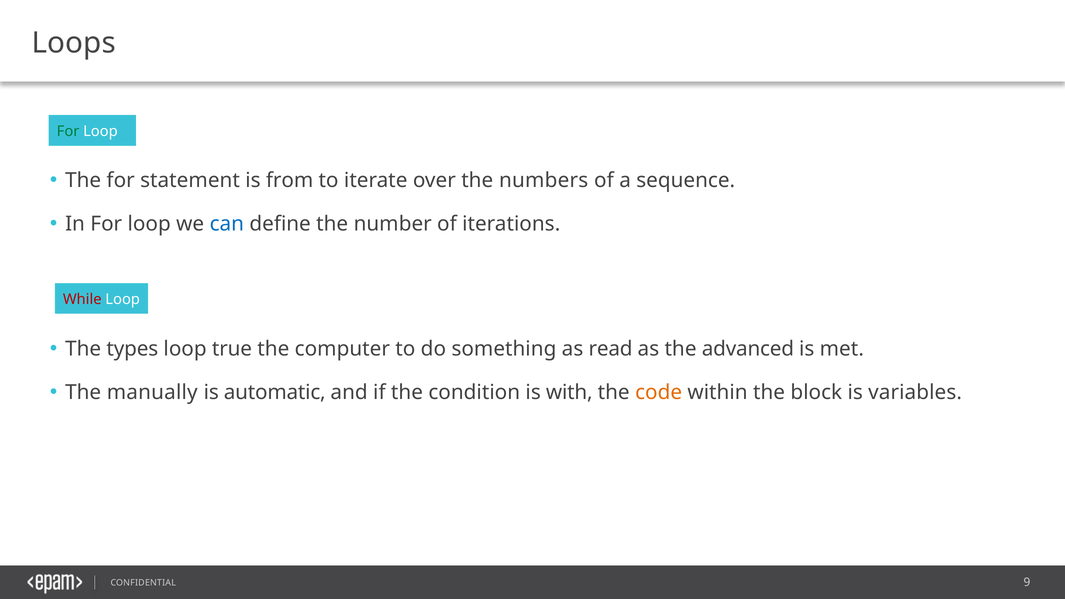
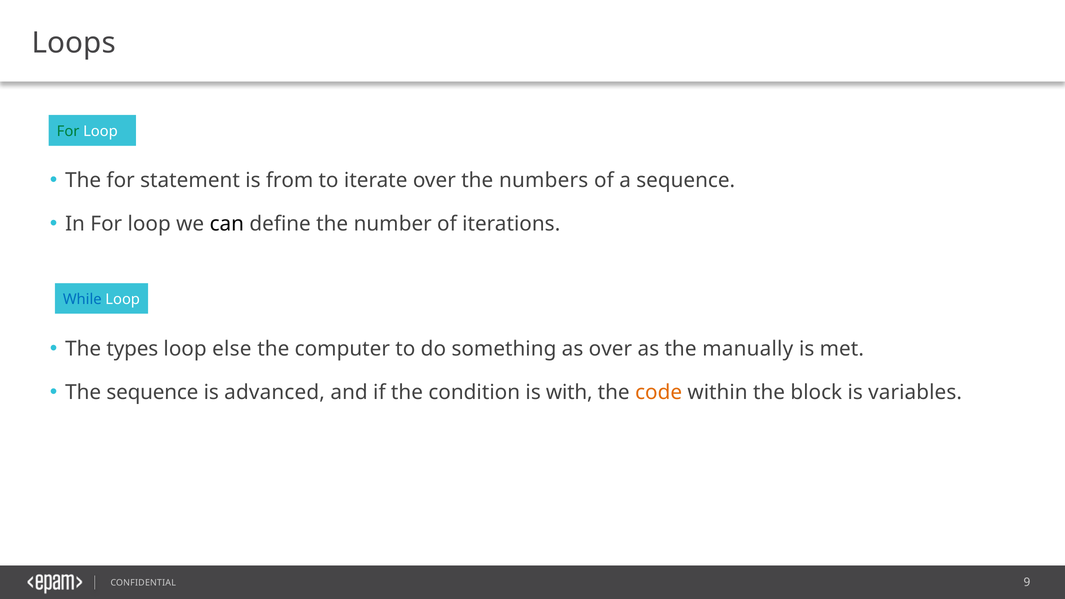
can colour: blue -> black
While colour: red -> blue
true: true -> else
as read: read -> over
advanced: advanced -> manually
The manually: manually -> sequence
automatic: automatic -> advanced
